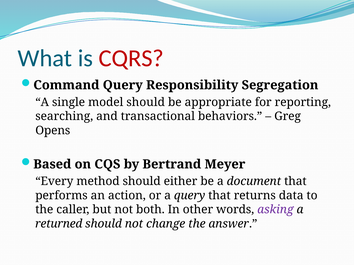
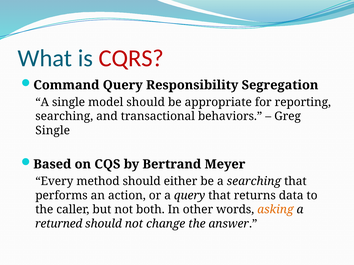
Opens at (53, 131): Opens -> Single
a document: document -> searching
asking colour: purple -> orange
